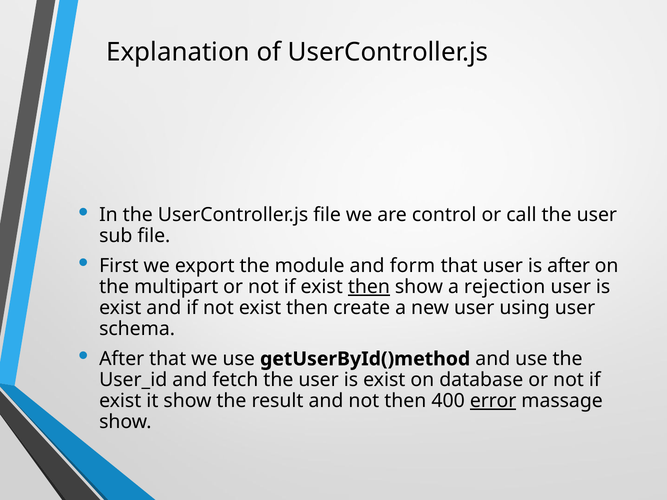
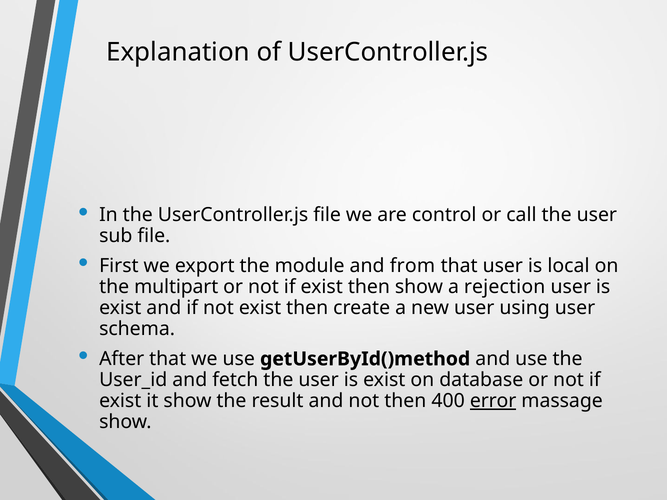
form: form -> from
is after: after -> local
then at (369, 287) underline: present -> none
